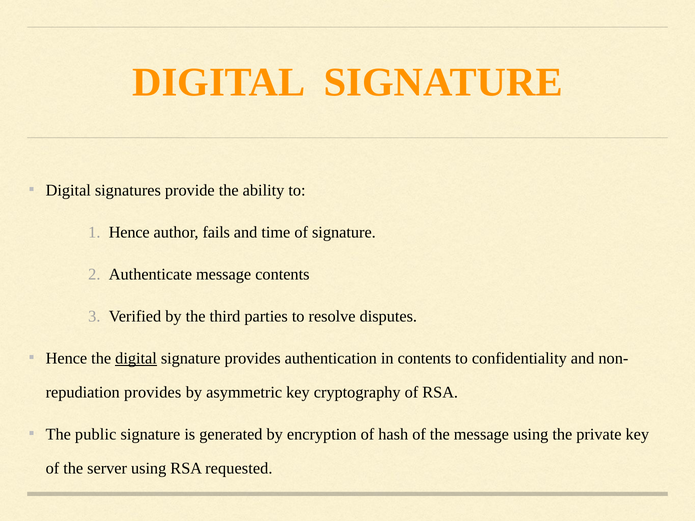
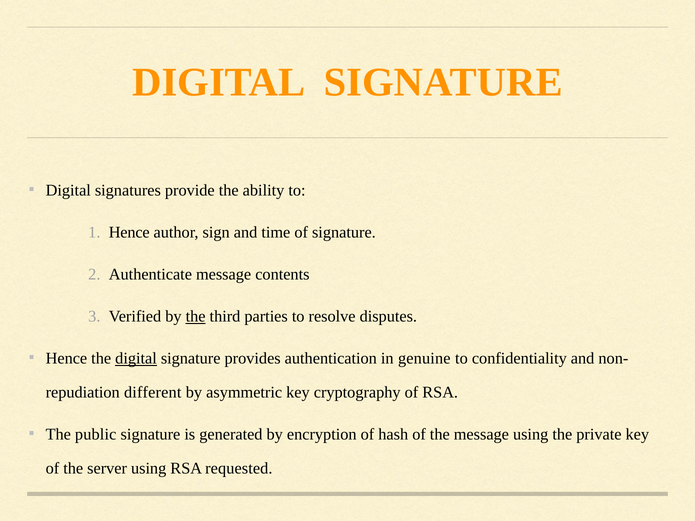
fails: fails -> sign
the at (196, 316) underline: none -> present
in contents: contents -> genuine
provides at (153, 392): provides -> different
